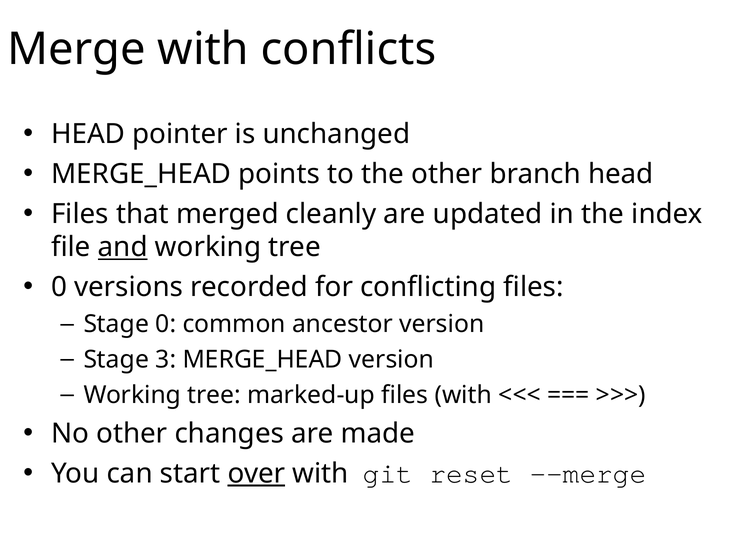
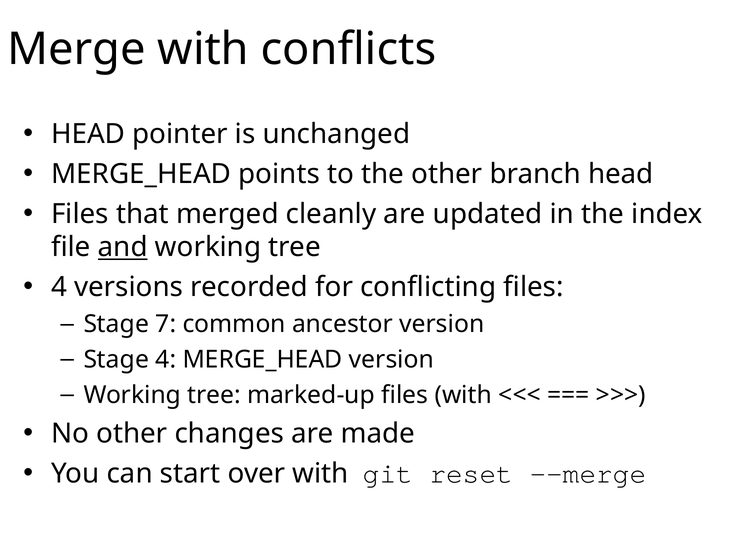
0 at (59, 287): 0 -> 4
Stage 0: 0 -> 7
Stage 3: 3 -> 4
over underline: present -> none
